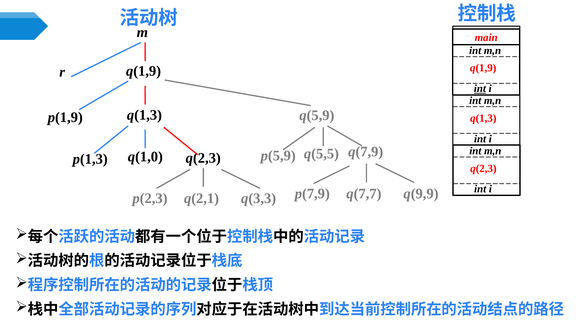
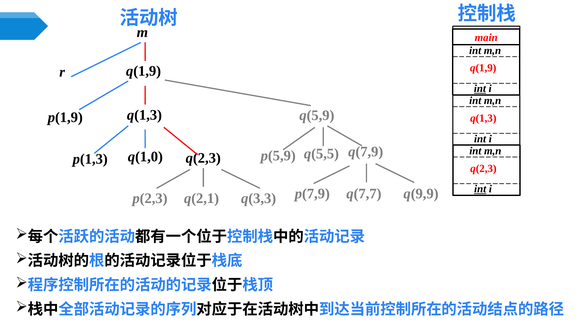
int at (480, 189) underline: none -> present
